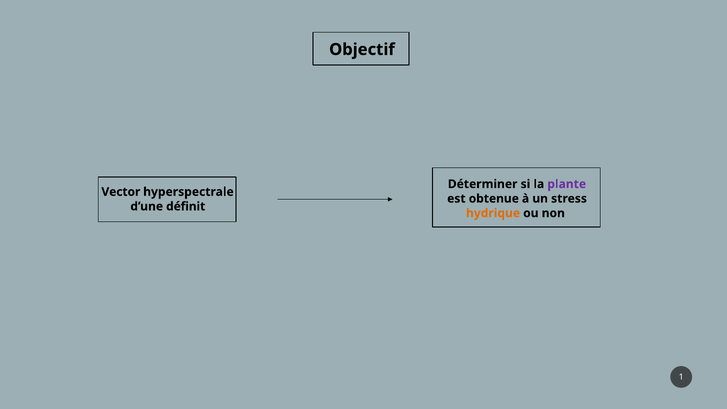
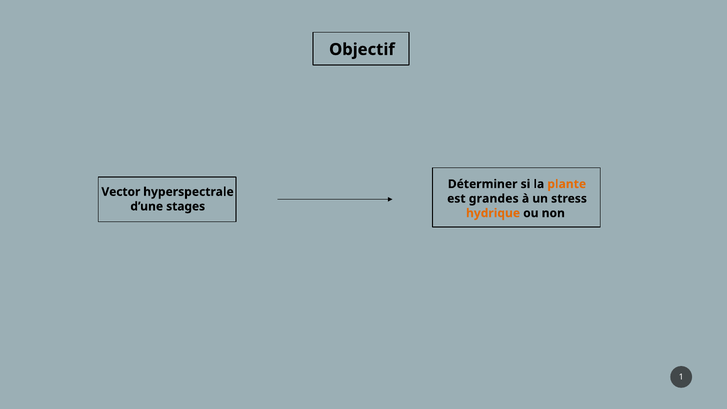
plante colour: purple -> orange
obtenue: obtenue -> grandes
définit: définit -> stages
